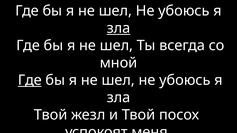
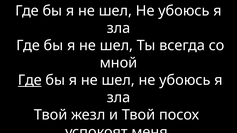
зла at (118, 28) underline: present -> none
